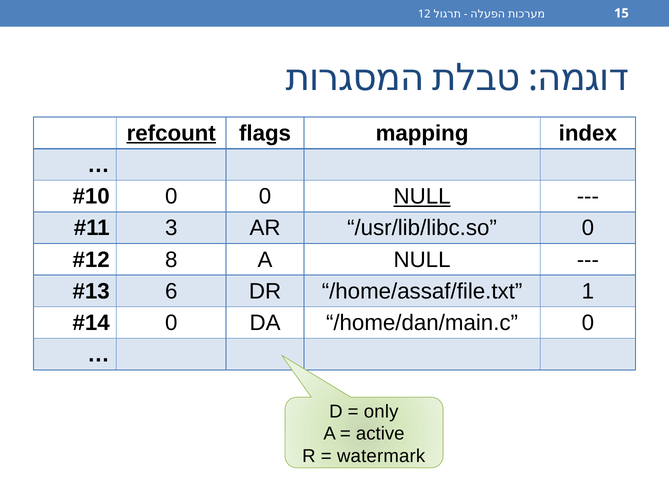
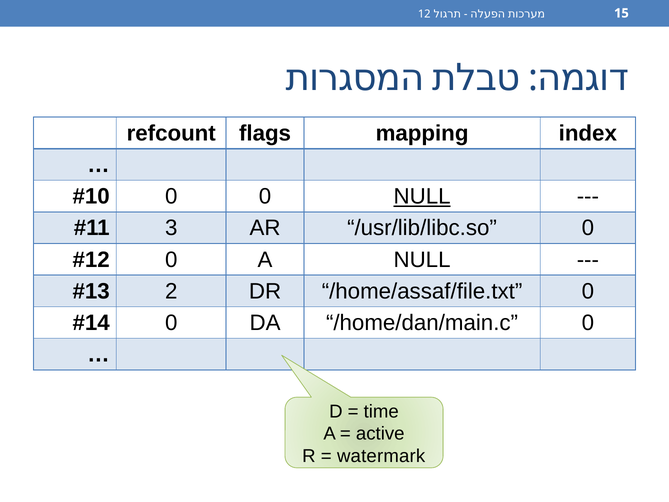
refcount underline: present -> none
8 at (171, 260): 8 -> 0
6: 6 -> 2
/home/assaf/file.txt 1: 1 -> 0
only: only -> time
